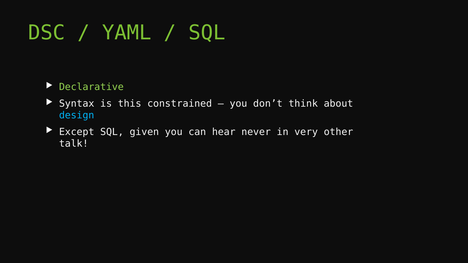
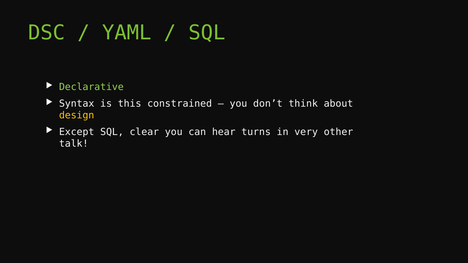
design colour: light blue -> yellow
given: given -> clear
never: never -> turns
